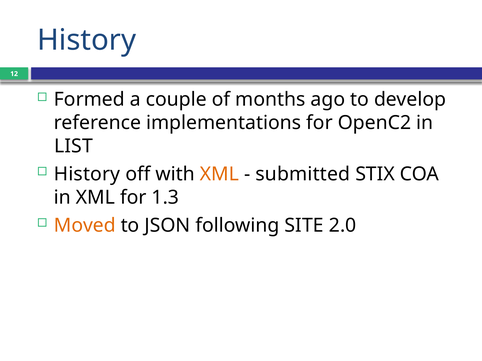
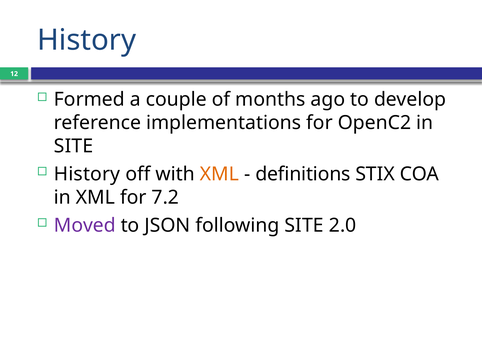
LIST at (73, 146): LIST -> SITE
submitted: submitted -> definitions
1.3: 1.3 -> 7.2
Moved colour: orange -> purple
